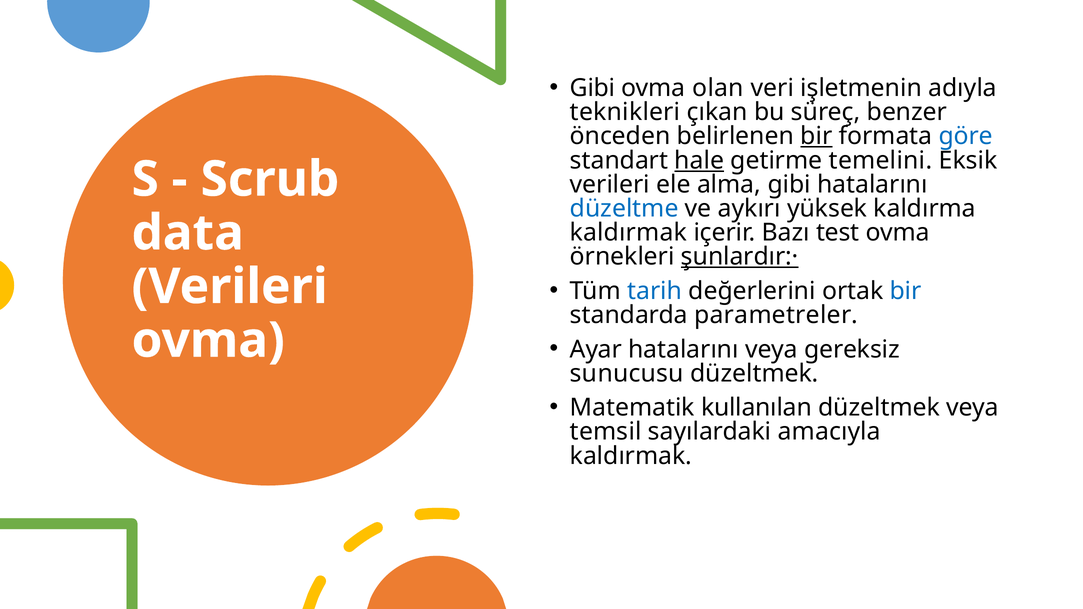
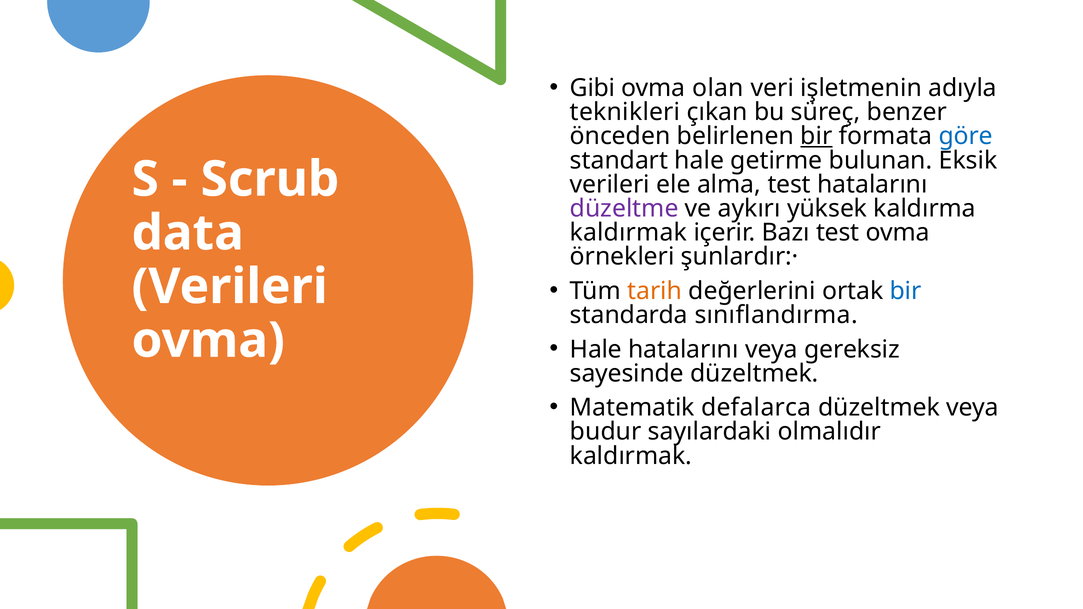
hale at (699, 160) underline: present -> none
temelini: temelini -> bulunan
alma gibi: gibi -> test
düzeltme colour: blue -> purple
şunlardır:· underline: present -> none
tarih colour: blue -> orange
parametreler: parametreler -> sınıflandırma
Ayar at (596, 349): Ayar -> Hale
sunucusu: sunucusu -> sayesinde
kullanılan: kullanılan -> defalarca
temsil: temsil -> budur
amacıyla: amacıyla -> olmalıdır
